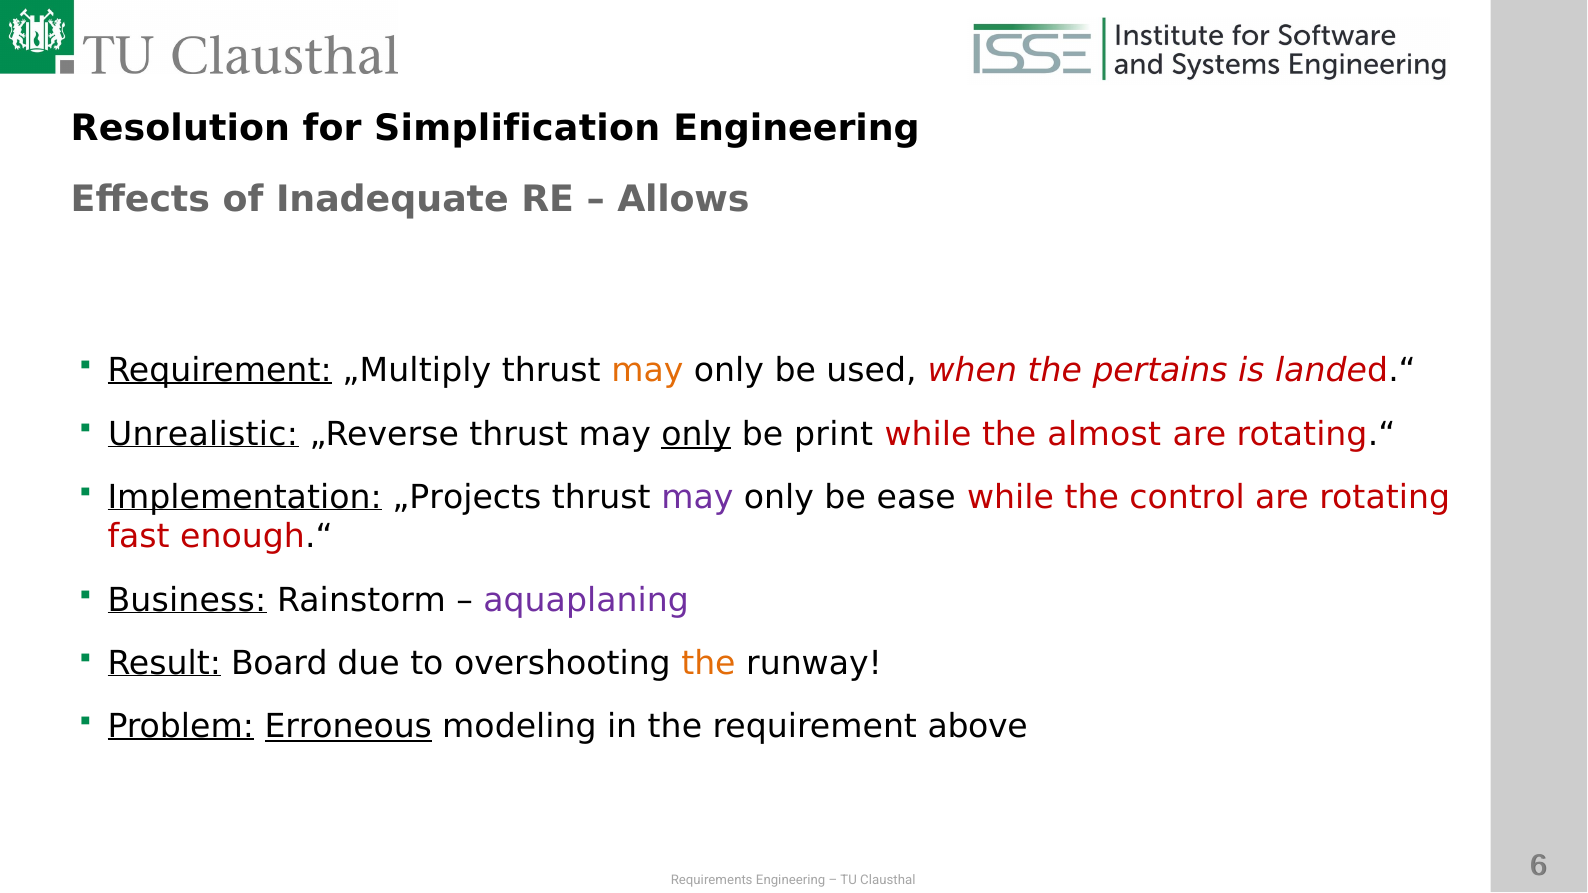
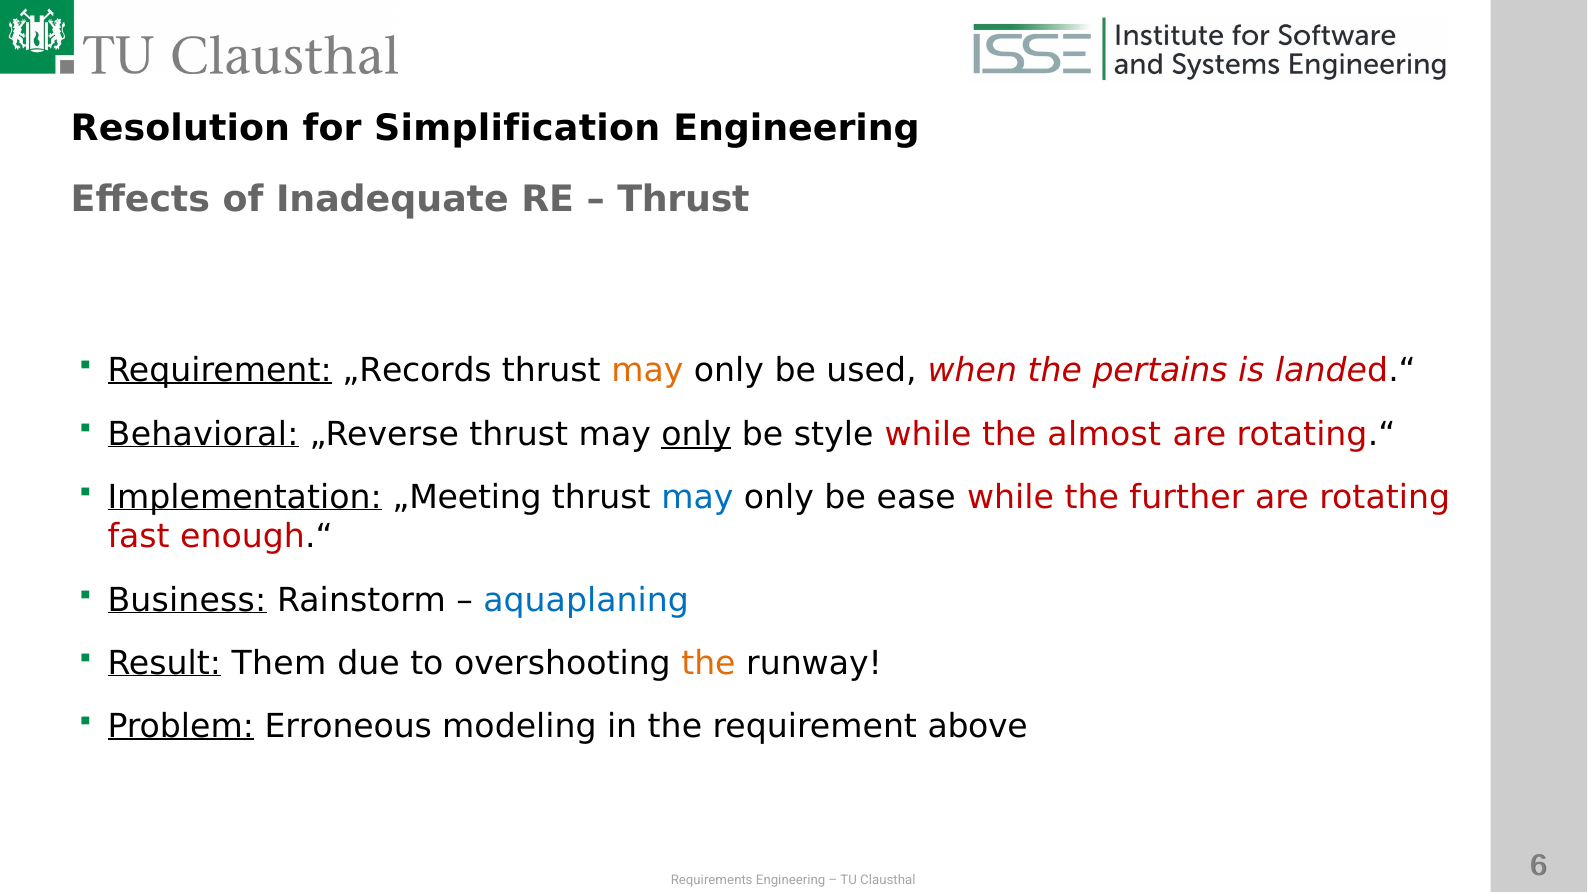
Allows at (683, 200): Allows -> Thrust
„Multiply: „Multiply -> „Records
Unrealistic: Unrealistic -> Behavioral
print: print -> style
„Projects: „Projects -> „Meeting
may at (697, 497) colour: purple -> blue
control: control -> further
aquaplaning colour: purple -> blue
Board: Board -> Them
Erroneous underline: present -> none
